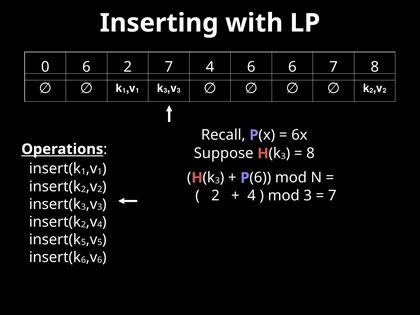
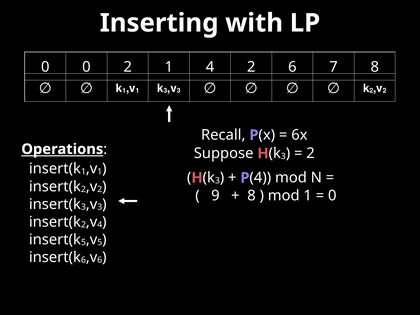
0 6: 6 -> 0
2 7: 7 -> 1
4 6: 6 -> 2
8 at (311, 153): 8 -> 2
6 at (260, 178): 6 -> 4
2 at (215, 196): 2 -> 9
4 at (252, 196): 4 -> 8
mod 3: 3 -> 1
7 at (332, 196): 7 -> 0
